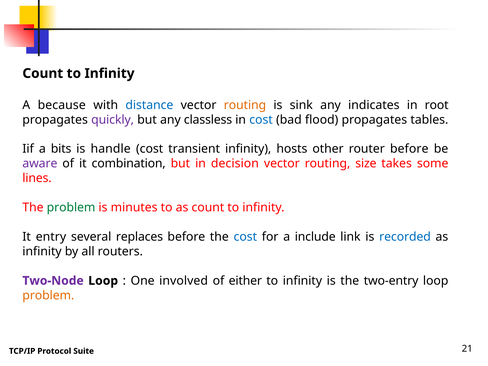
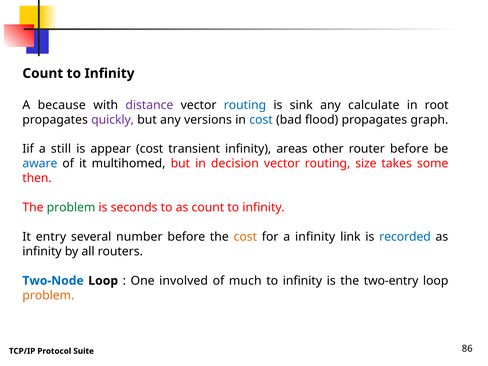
distance colour: blue -> purple
routing at (245, 105) colour: orange -> blue
indicates: indicates -> calculate
classless: classless -> versions
tables: tables -> graph
bits: bits -> still
handle: handle -> appear
hosts: hosts -> areas
aware colour: purple -> blue
combination: combination -> multihomed
lines: lines -> then
minutes: minutes -> seconds
replaces: replaces -> number
cost at (245, 237) colour: blue -> orange
a include: include -> infinity
Two-Node colour: purple -> blue
either: either -> much
21: 21 -> 86
